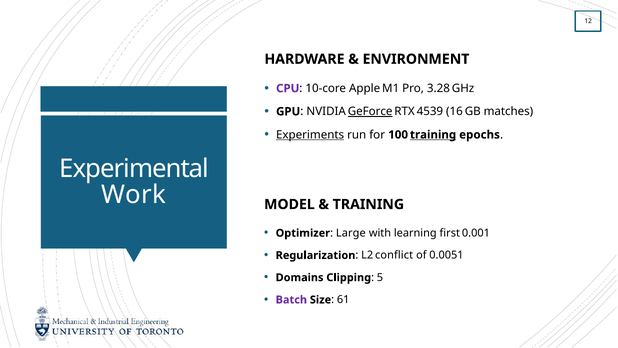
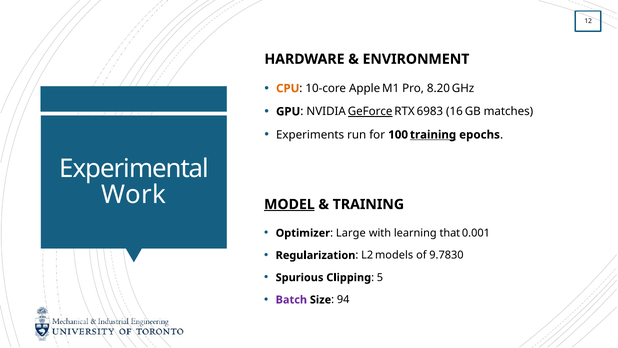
CPU colour: purple -> orange
3.28: 3.28 -> 8.20
4539: 4539 -> 6983
Experiments underline: present -> none
MODEL underline: none -> present
first: first -> that
conflict: conflict -> models
0.0051: 0.0051 -> 9.7830
Domains: Domains -> Spurious
61: 61 -> 94
